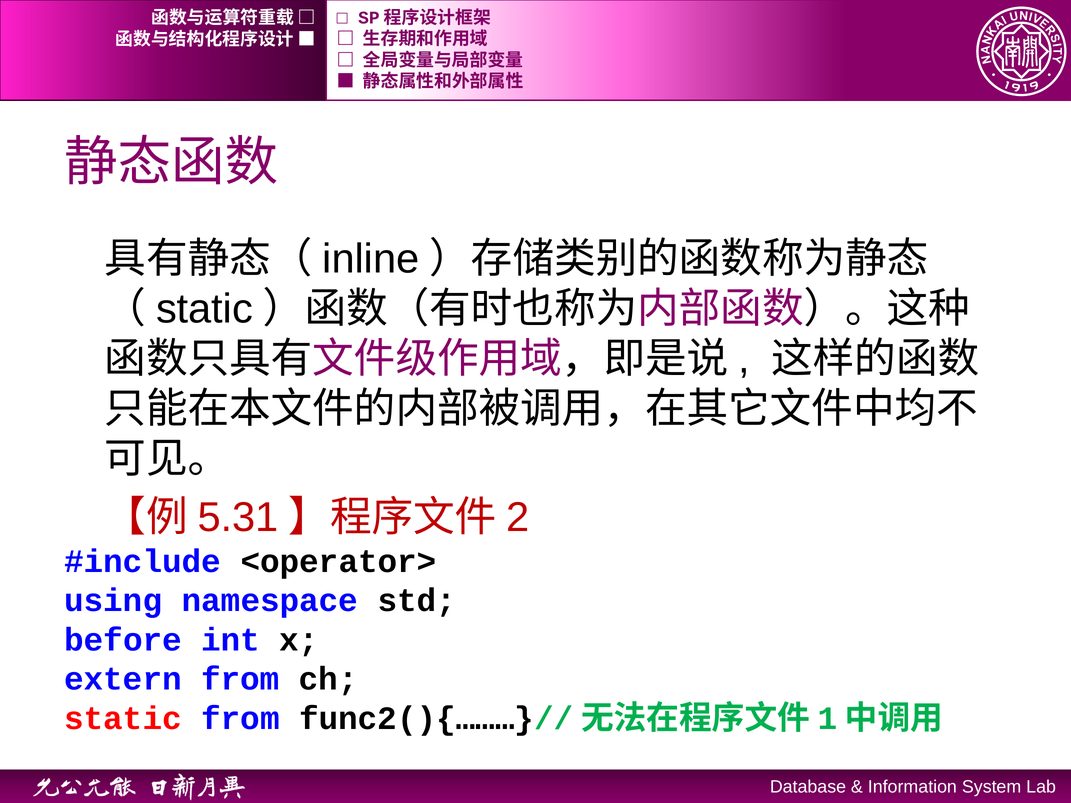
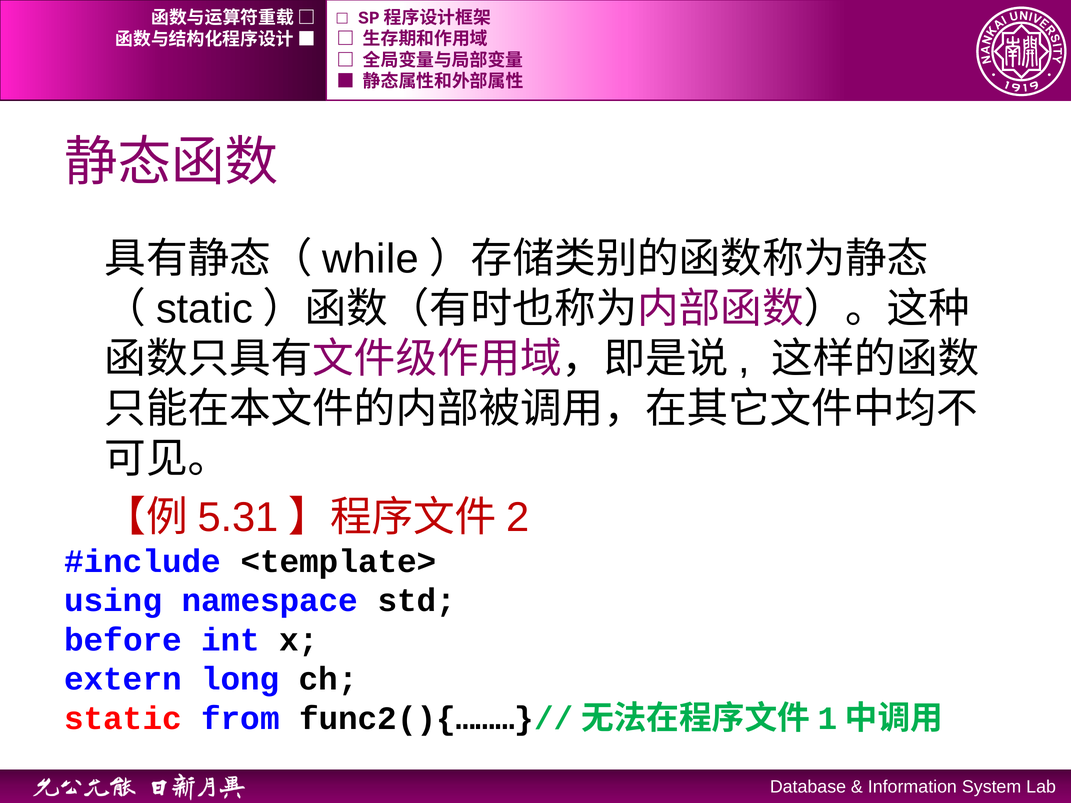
inline: inline -> while
<operator>: <operator> -> <template>
extern from: from -> long
